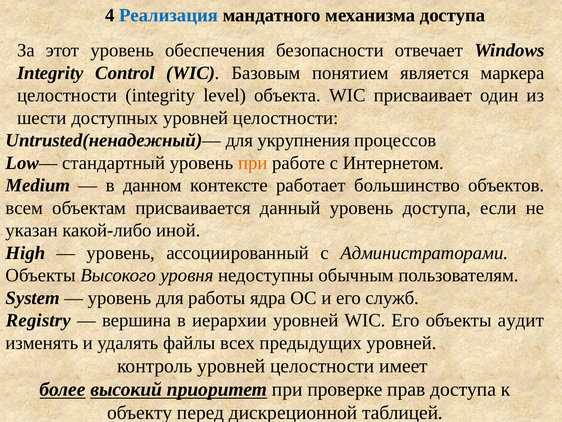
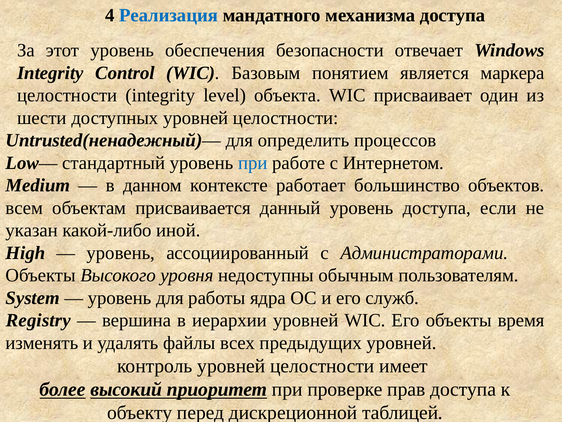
укрупнения: укрупнения -> определить
при at (253, 163) colour: orange -> blue
аудит: аудит -> время
